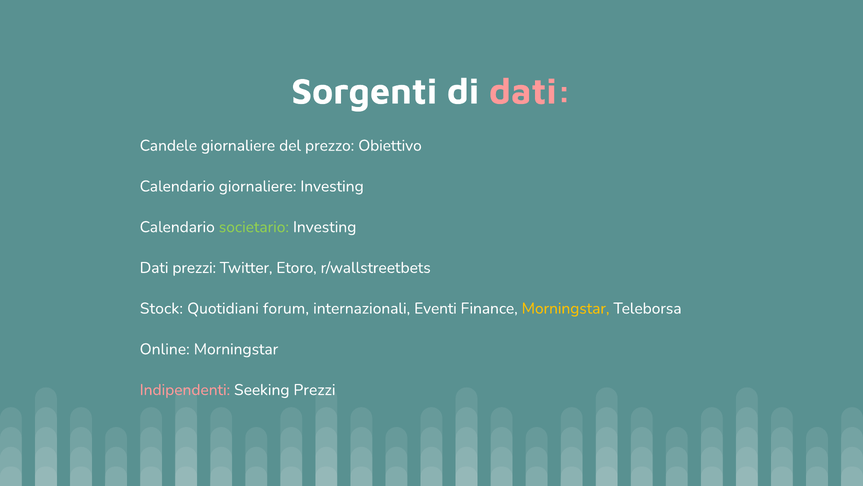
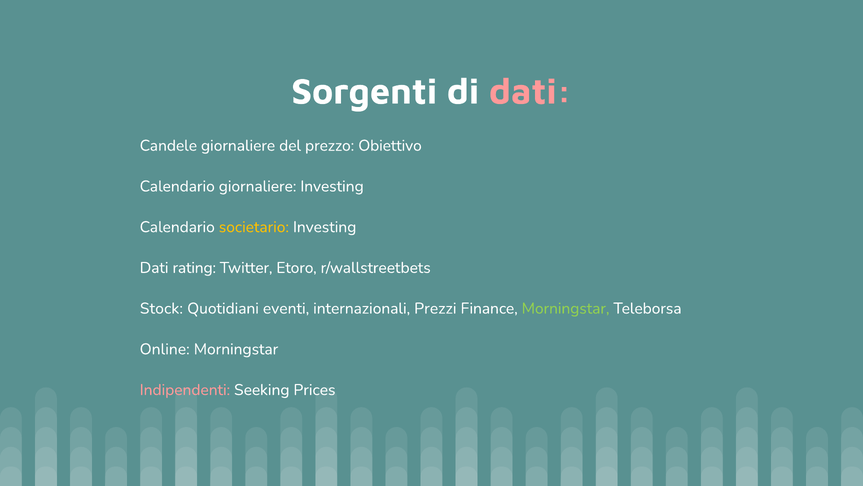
societario colour: light green -> yellow
Dati prezzi: prezzi -> rating
forum: forum -> eventi
Eventi: Eventi -> Prezzi
Morningstar at (566, 308) colour: yellow -> light green
Seeking Prezzi: Prezzi -> Prices
